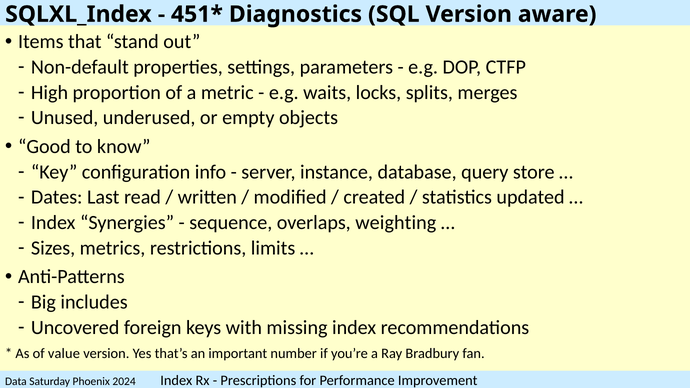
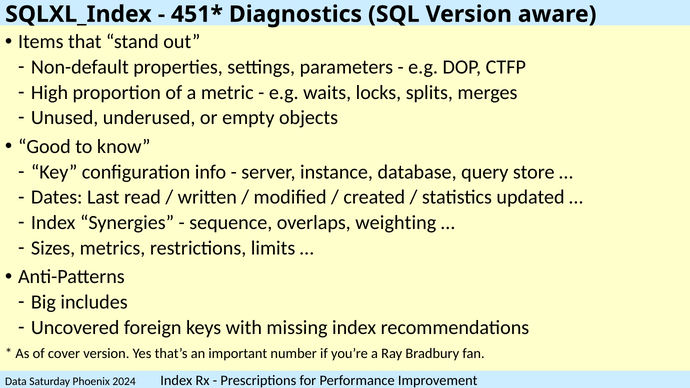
value: value -> cover
